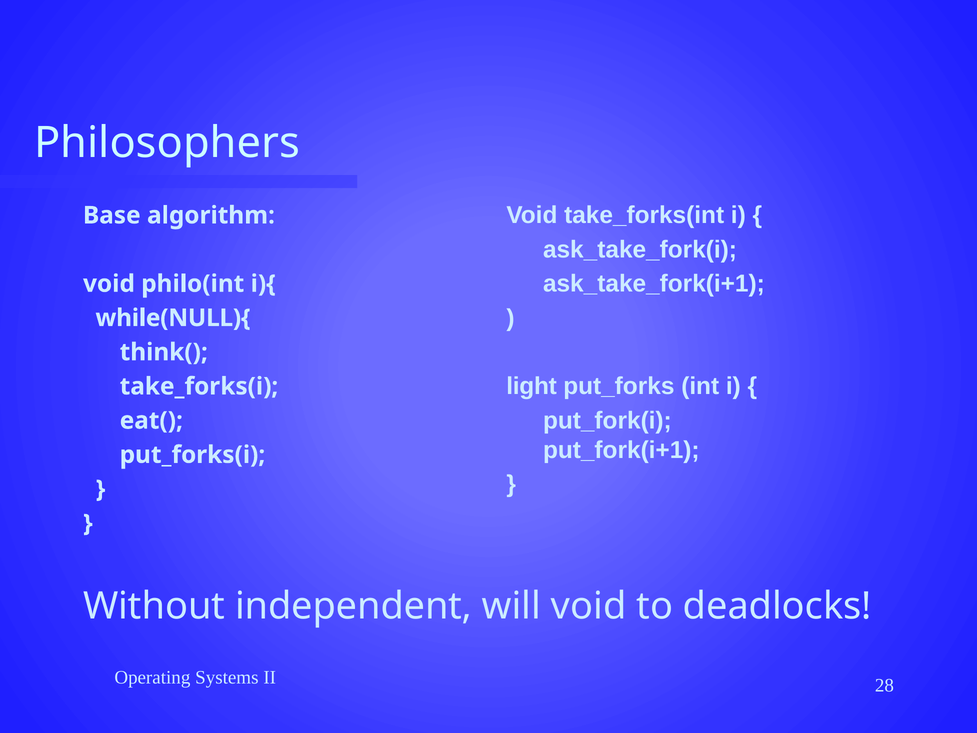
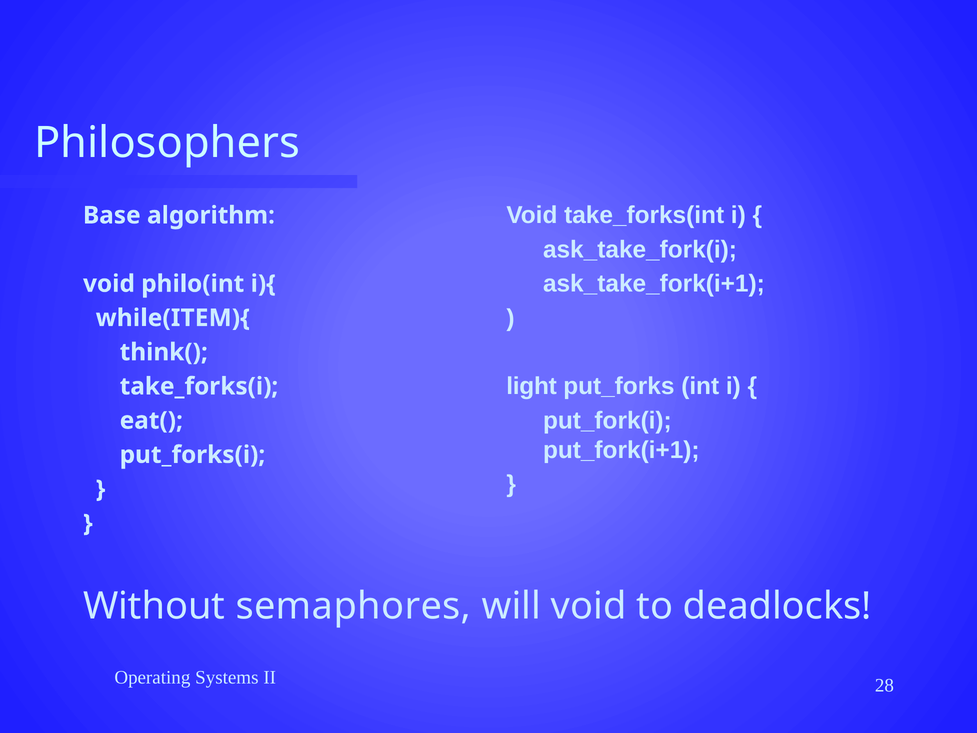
while(NULL){: while(NULL){ -> while(ITEM){
independent: independent -> semaphores
